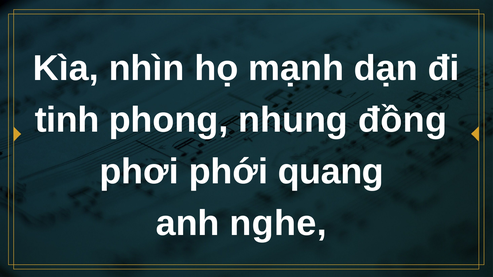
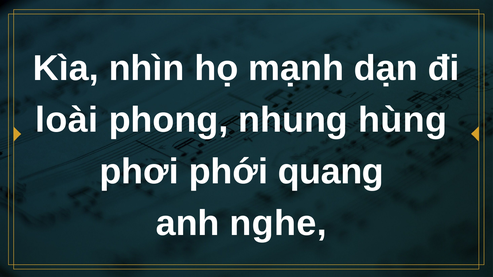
tinh: tinh -> loài
đồng: đồng -> hùng
